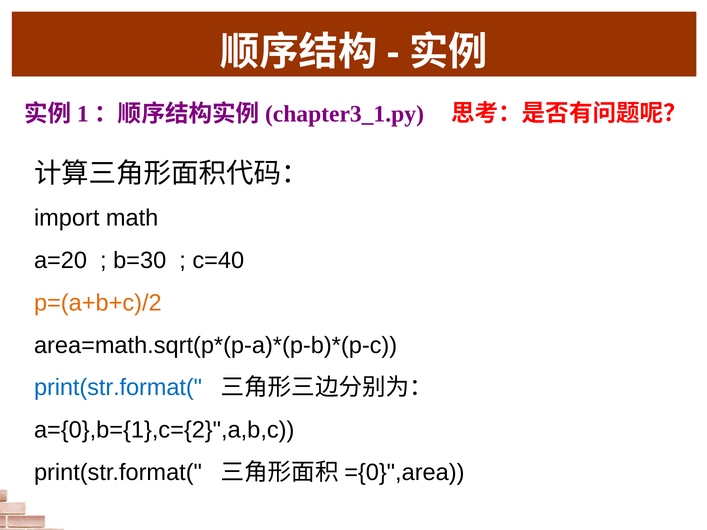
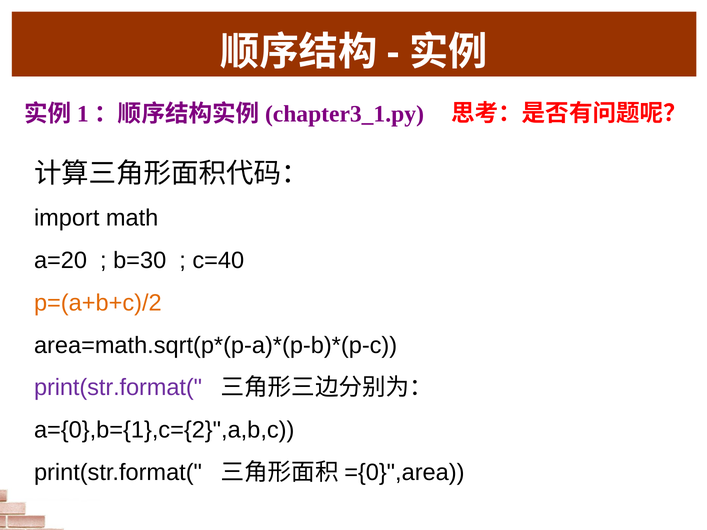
print(str.format( at (118, 388) colour: blue -> purple
